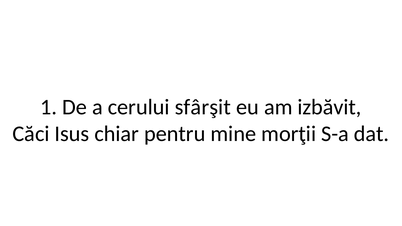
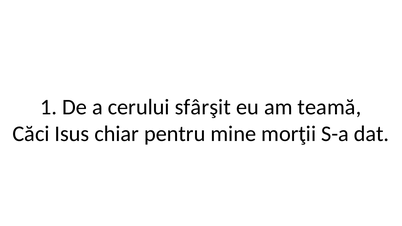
izbăvit: izbăvit -> teamă
